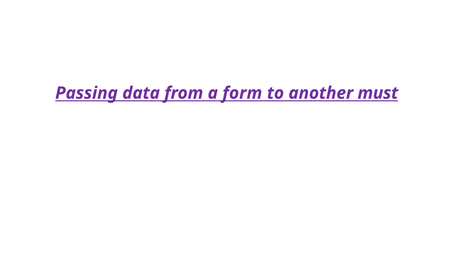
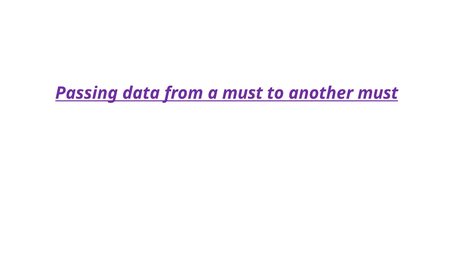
a form: form -> must
